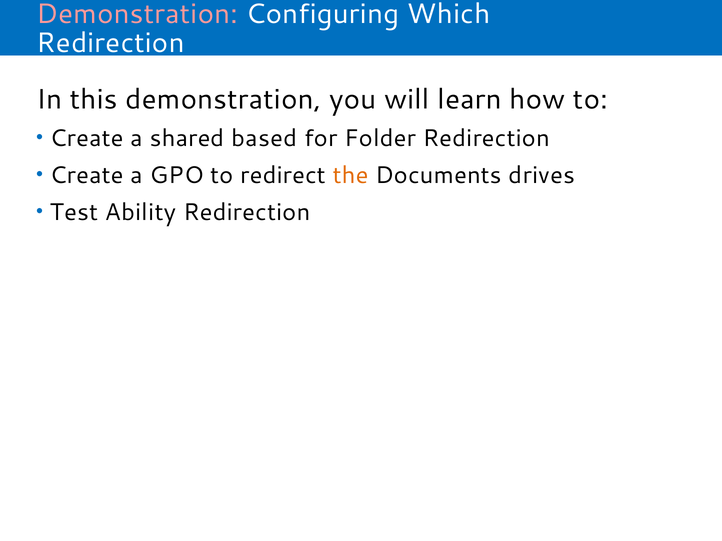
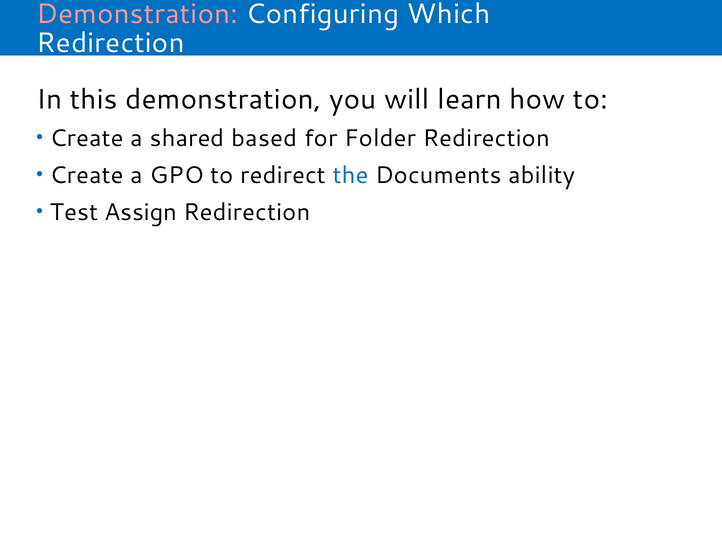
the colour: orange -> blue
drives: drives -> ability
Ability: Ability -> Assign
